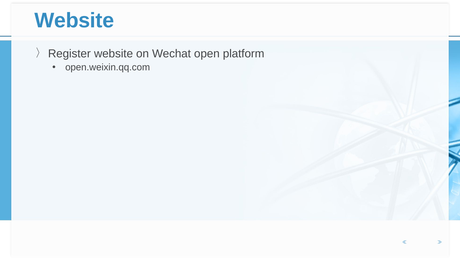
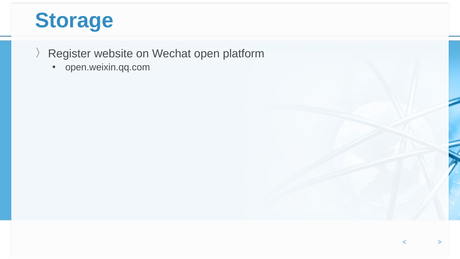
Website at (74, 21): Website -> Storage
